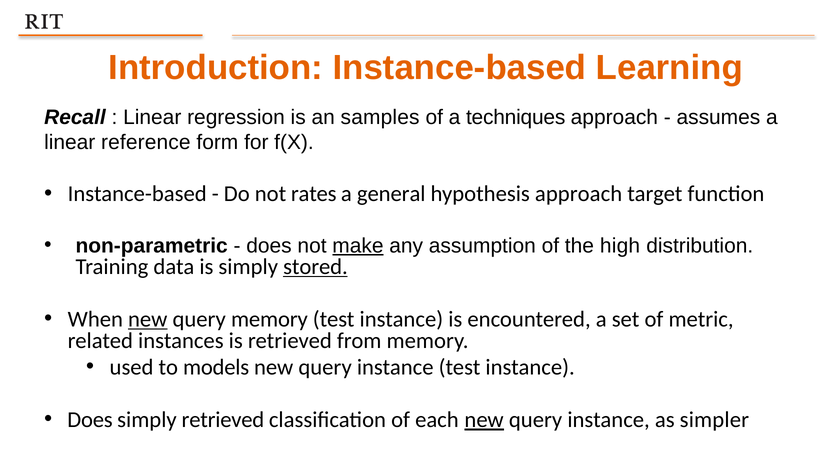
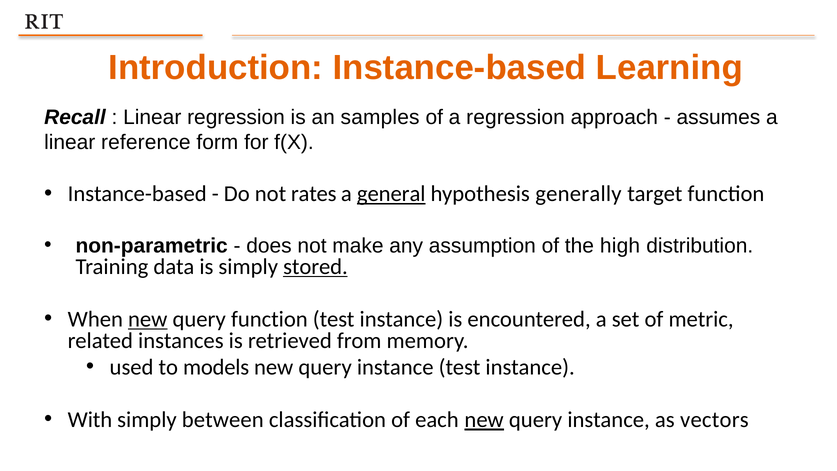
a techniques: techniques -> regression
general underline: none -> present
hypothesis approach: approach -> generally
make underline: present -> none
query memory: memory -> function
Does at (90, 420): Does -> With
simply retrieved: retrieved -> between
simpler: simpler -> vectors
